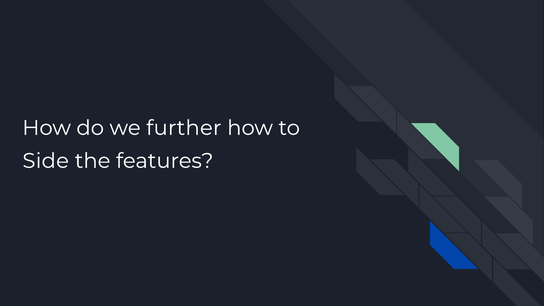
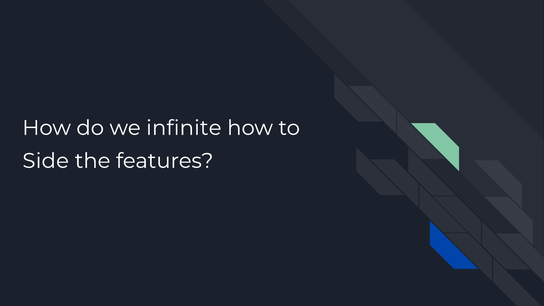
further: further -> infinite
